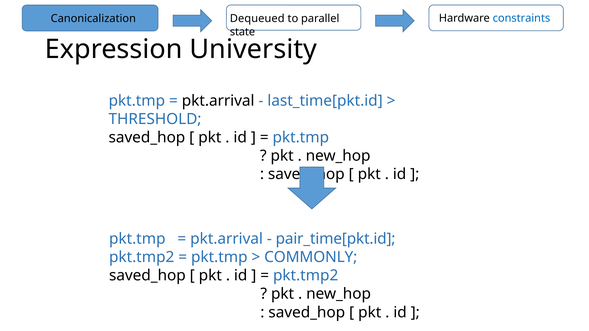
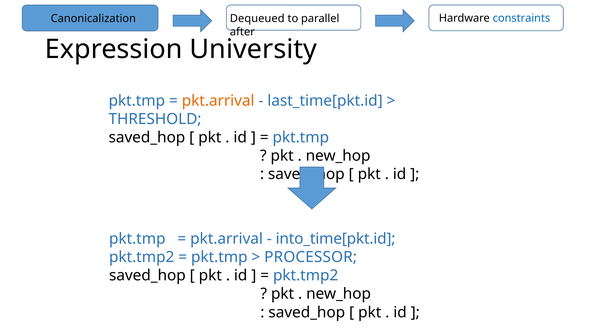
state: state -> after
pkt.arrival at (218, 101) colour: black -> orange
pair_time[pkt.id: pair_time[pkt.id -> into_time[pkt.id
COMMONLY: COMMONLY -> PROCESSOR
